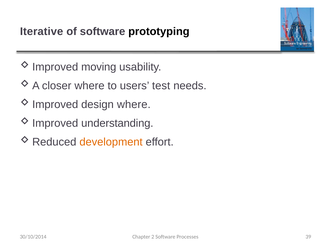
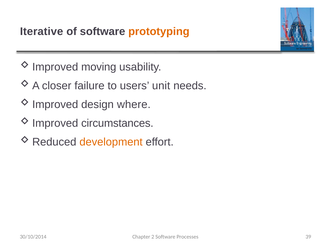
prototyping colour: black -> orange
closer where: where -> failure
test: test -> unit
understanding: understanding -> circumstances
